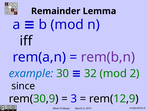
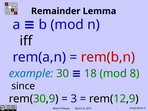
rem(b,n colour: purple -> red
32: 32 -> 18
2: 2 -> 8
